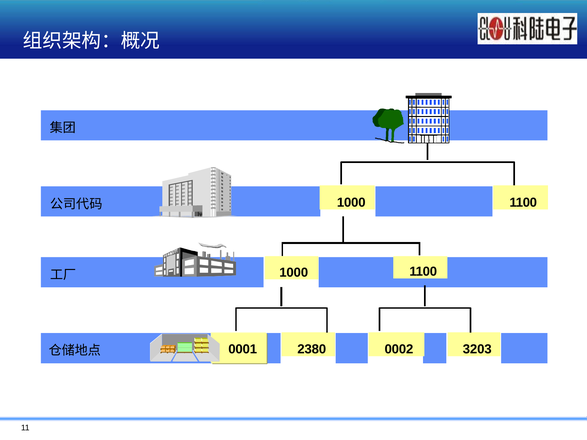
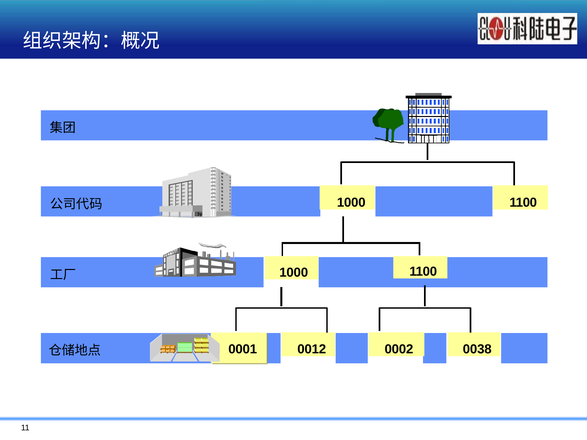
2380: 2380 -> 0012
3203: 3203 -> 0038
